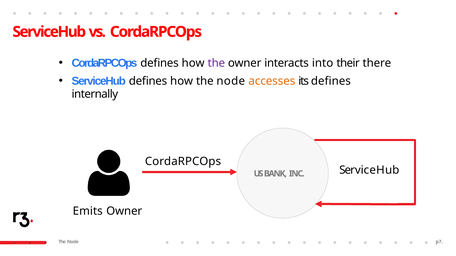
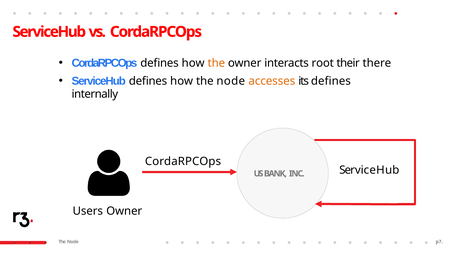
the at (216, 63) colour: purple -> orange
into: into -> root
Emits: Emits -> Users
